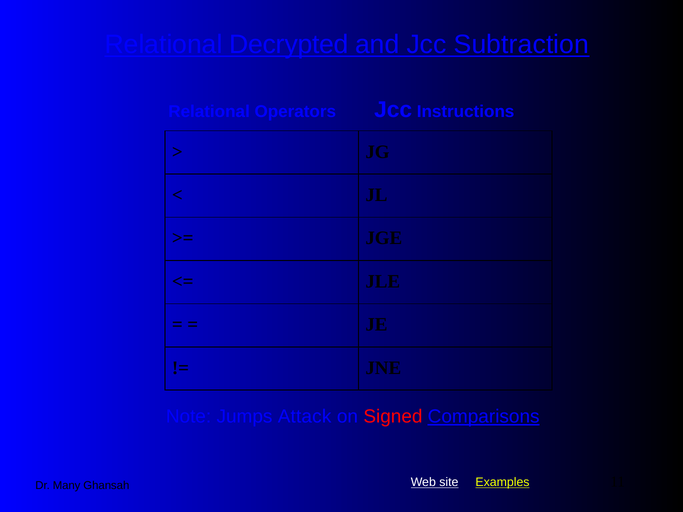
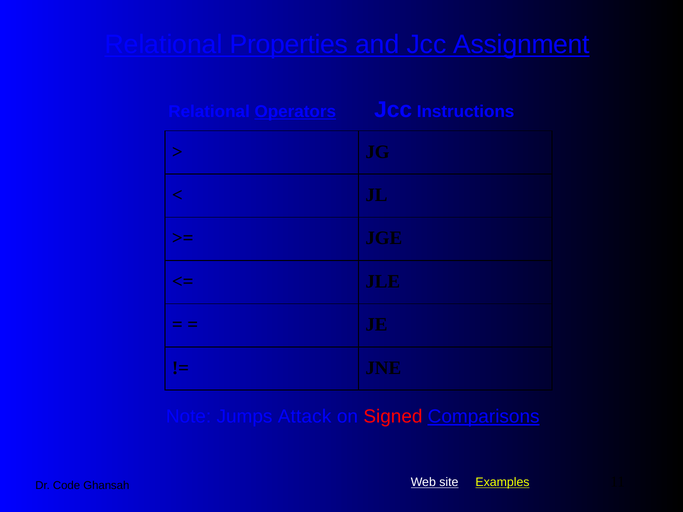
Decrypted: Decrypted -> Properties
Subtraction: Subtraction -> Assignment
Operators underline: none -> present
Many: Many -> Code
